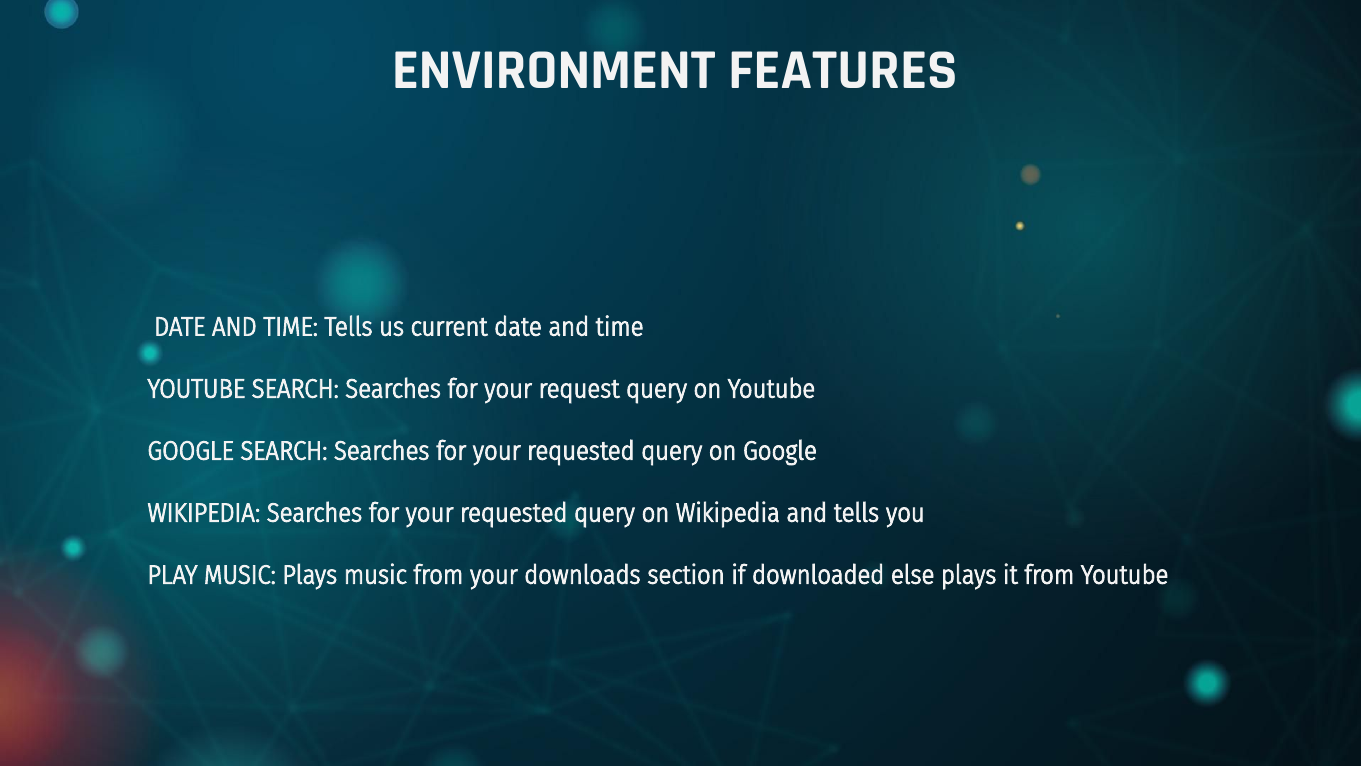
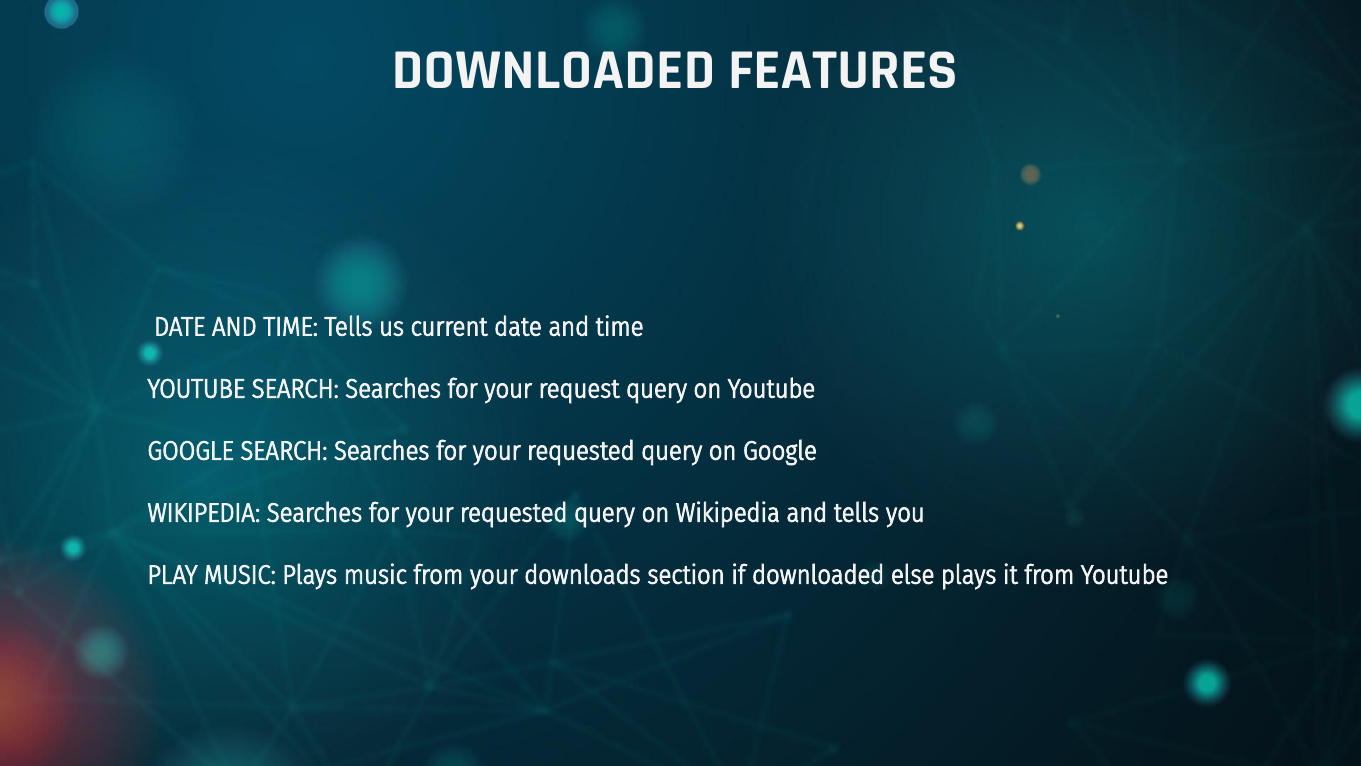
ENVIRONMENT at (554, 70): ENVIRONMENT -> DOWNLOADED
